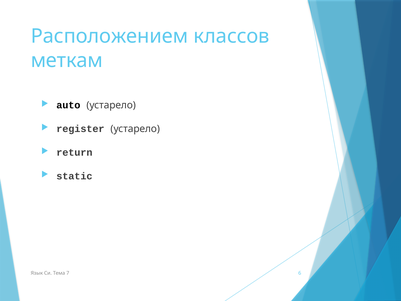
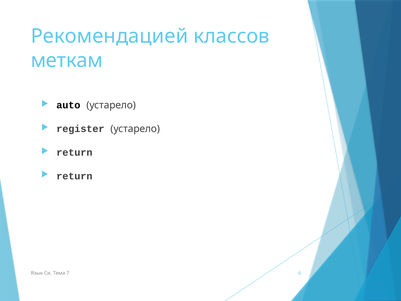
Расположением: Расположением -> Рекомендацией
static at (74, 176): static -> return
